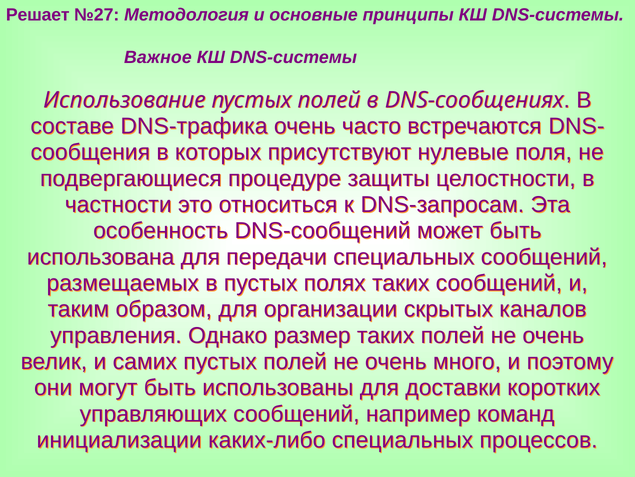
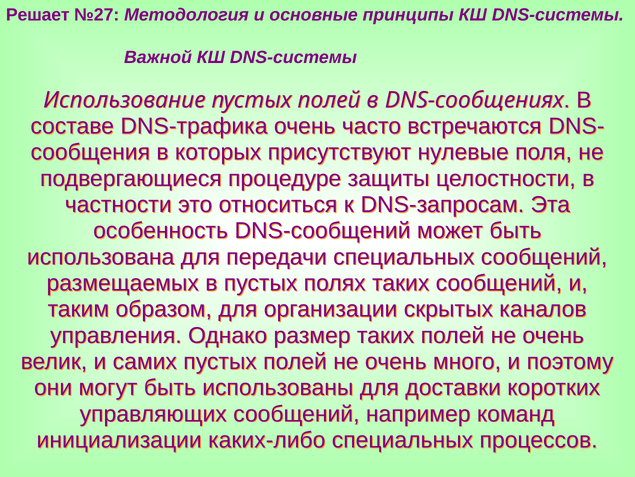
Важное: Важное -> Важной
